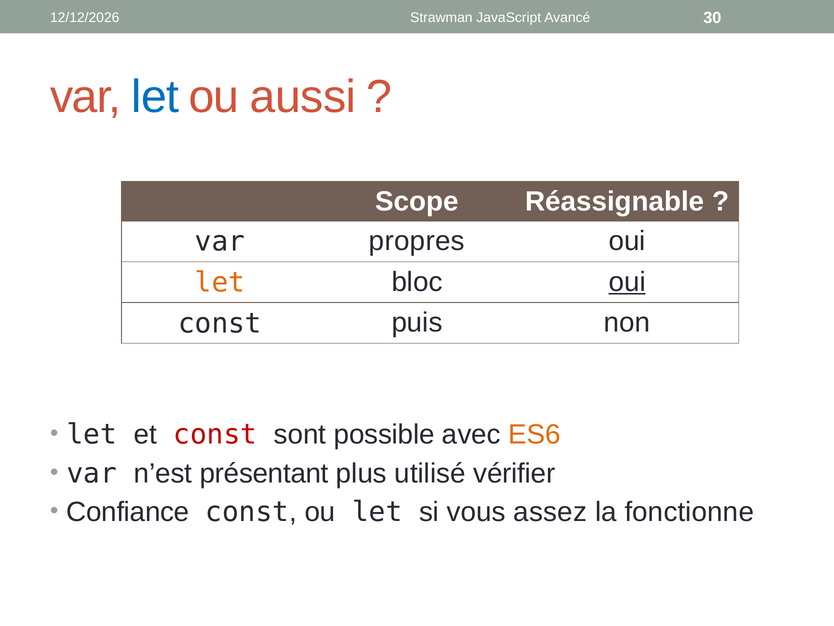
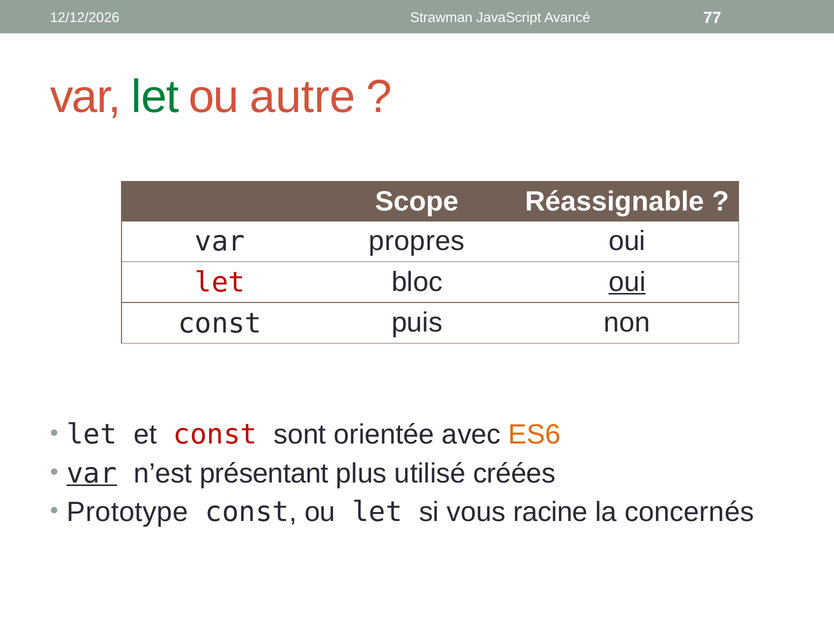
30: 30 -> 77
let at (155, 97) colour: blue -> green
aussi: aussi -> autre
let at (220, 282) colour: orange -> red
possible: possible -> orientée
var at (92, 473) underline: none -> present
vérifier: vérifier -> créées
Confiance: Confiance -> Prototype
assez: assez -> racine
fonctionne: fonctionne -> concernés
